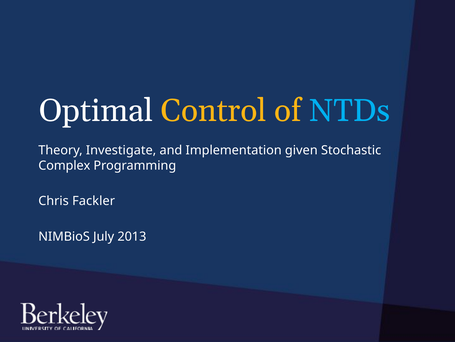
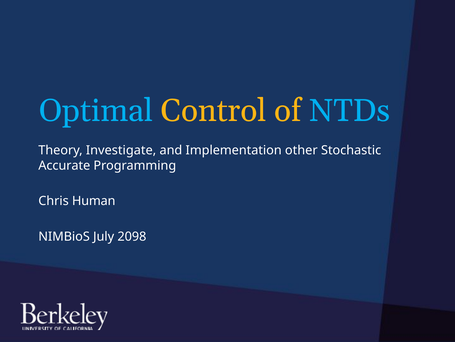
Optimal colour: white -> light blue
given: given -> other
Complex: Complex -> Accurate
Fackler: Fackler -> Human
2013: 2013 -> 2098
